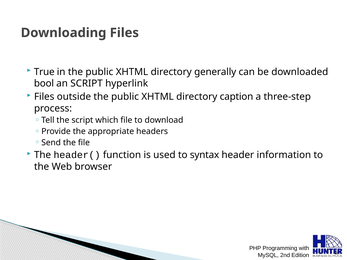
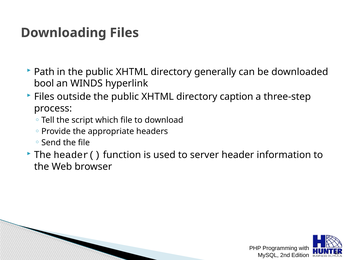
True: True -> Path
an SCRIPT: SCRIPT -> WINDS
syntax: syntax -> server
